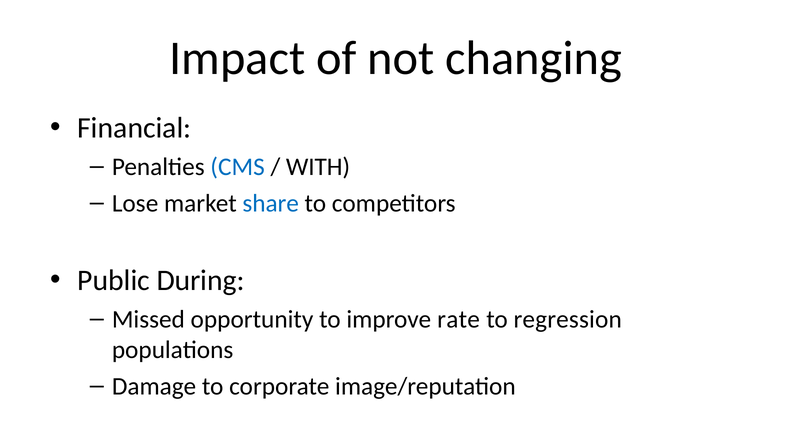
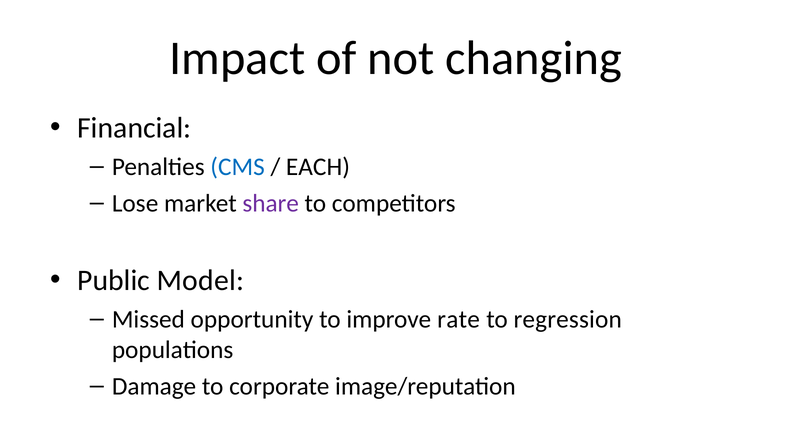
WITH: WITH -> EACH
share colour: blue -> purple
During: During -> Model
